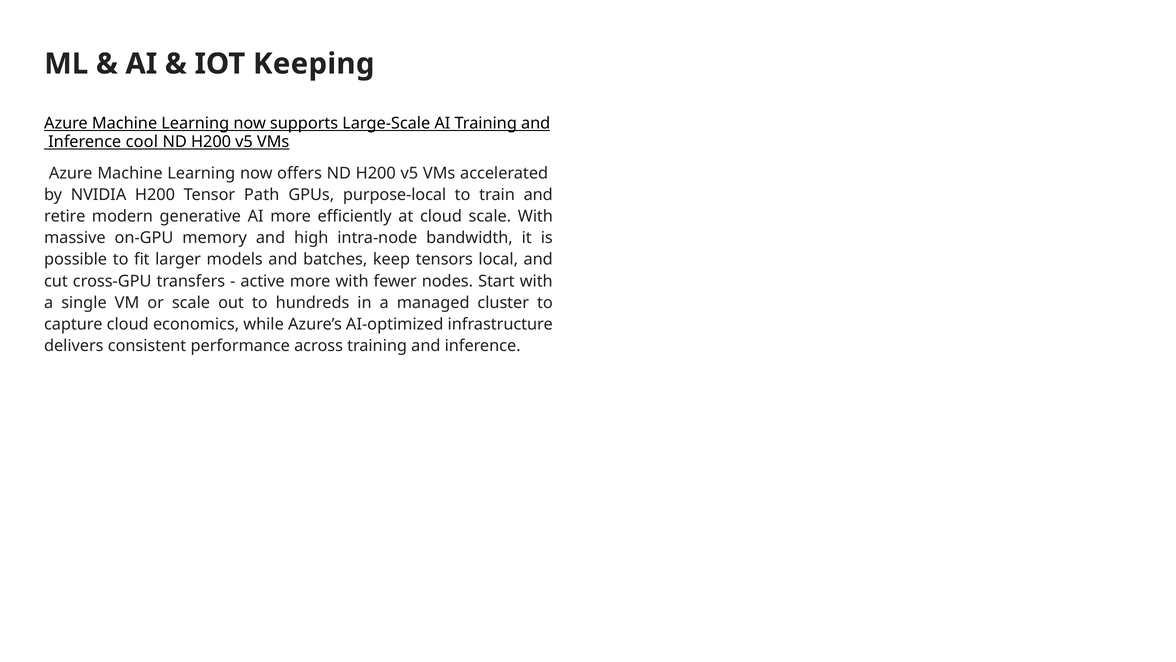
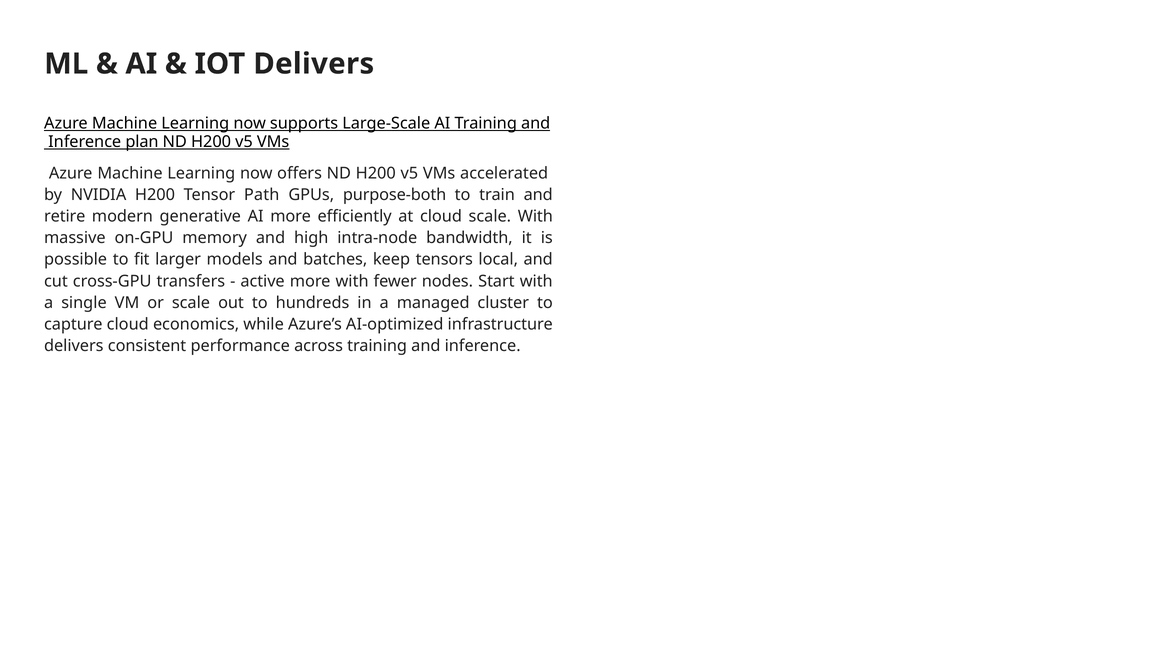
IOT Keeping: Keeping -> Delivers
cool: cool -> plan
purpose‑local: purpose‑local -> purpose‑both
